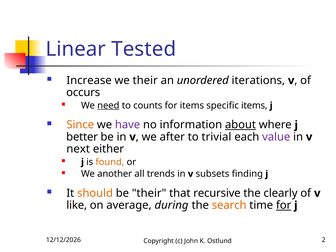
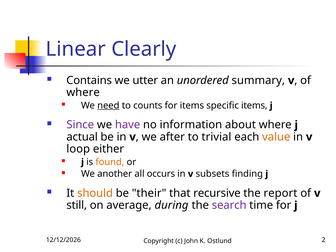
Tested: Tested -> Clearly
Increase: Increase -> Contains
we their: their -> utter
iterations: iterations -> summary
occurs at (83, 93): occurs -> where
Since colour: orange -> purple
about underline: present -> none
better: better -> actual
value colour: purple -> orange
next: next -> loop
trends: trends -> occurs
clearly: clearly -> report
like: like -> still
search colour: orange -> purple
for at (284, 205) underline: present -> none
